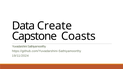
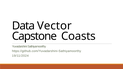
Create: Create -> Vector
